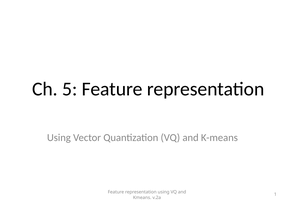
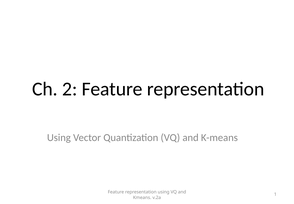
5: 5 -> 2
